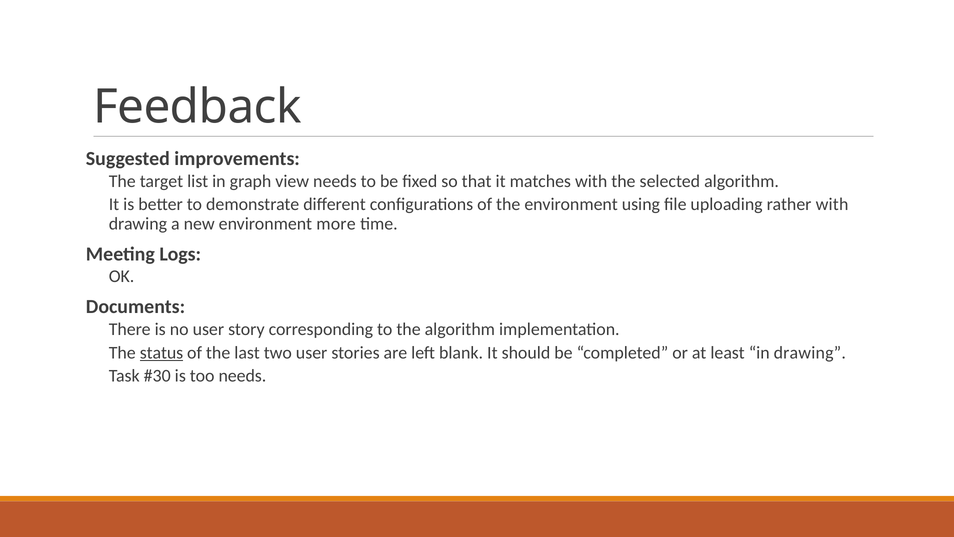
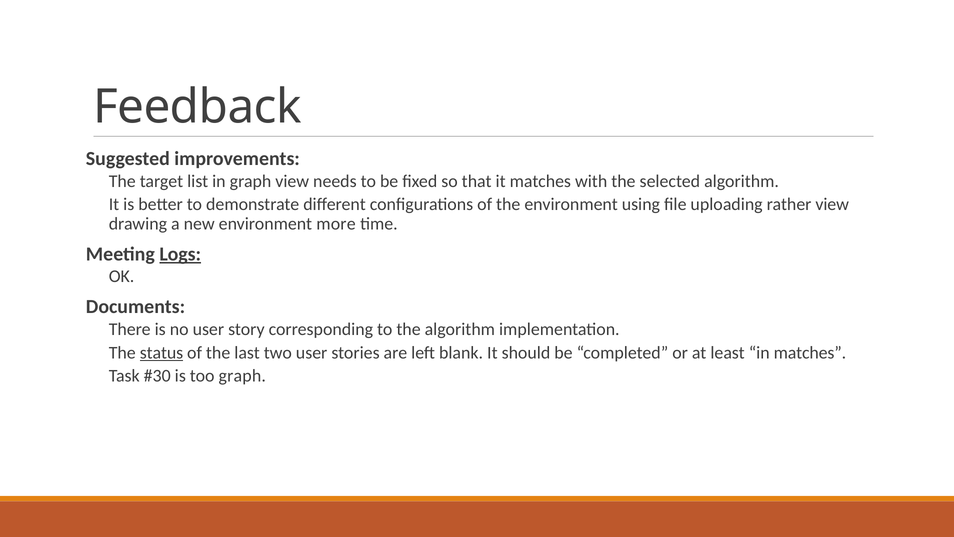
rather with: with -> view
Logs underline: none -> present
in drawing: drawing -> matches
too needs: needs -> graph
